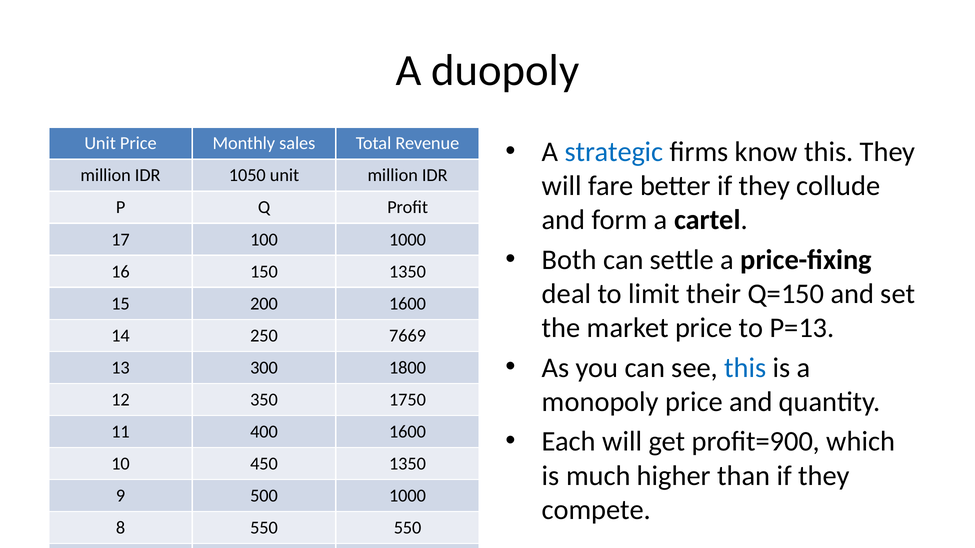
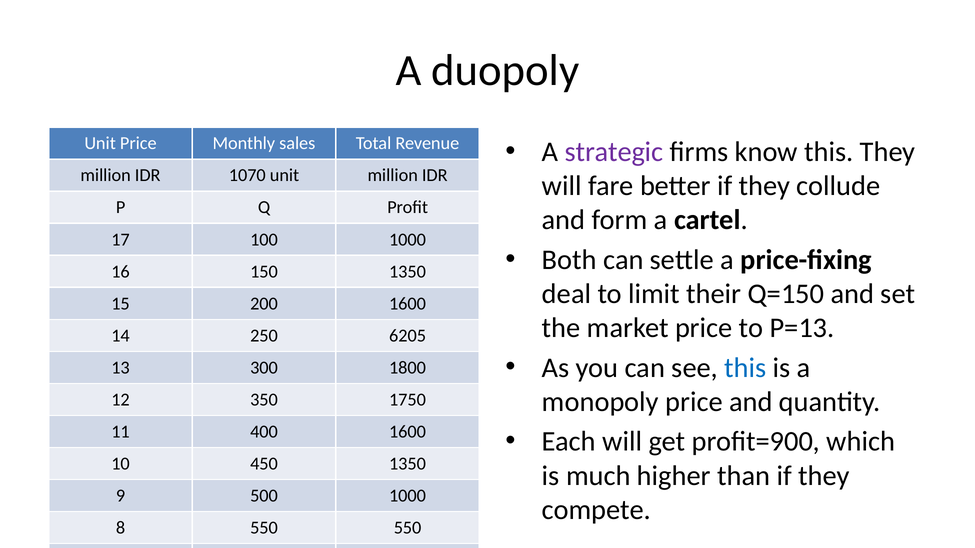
strategic colour: blue -> purple
1050: 1050 -> 1070
7669: 7669 -> 6205
